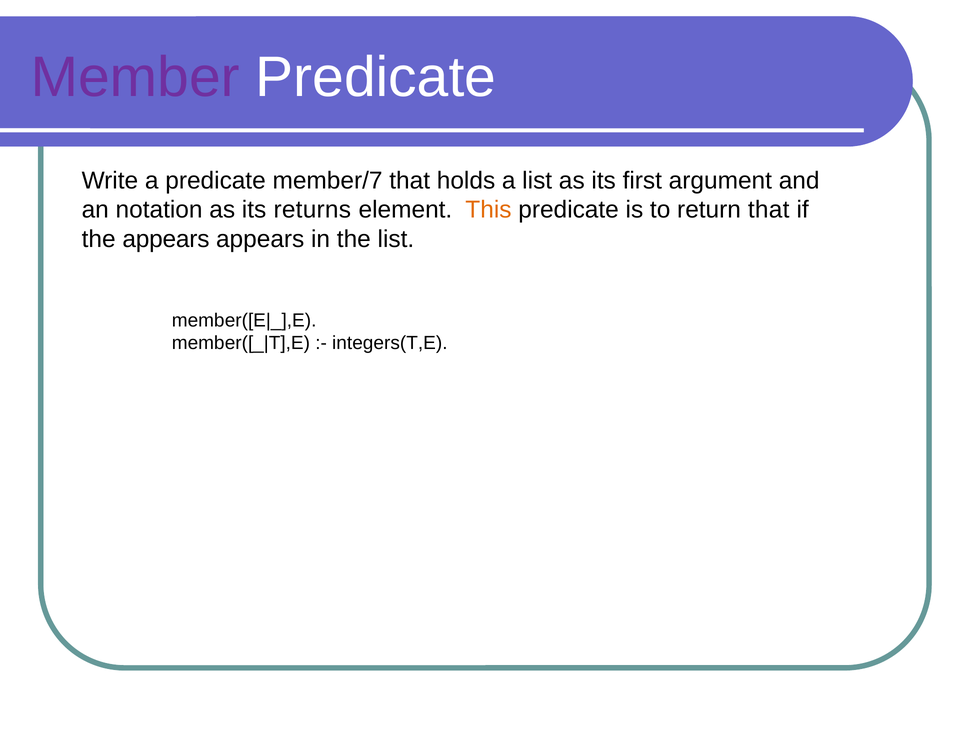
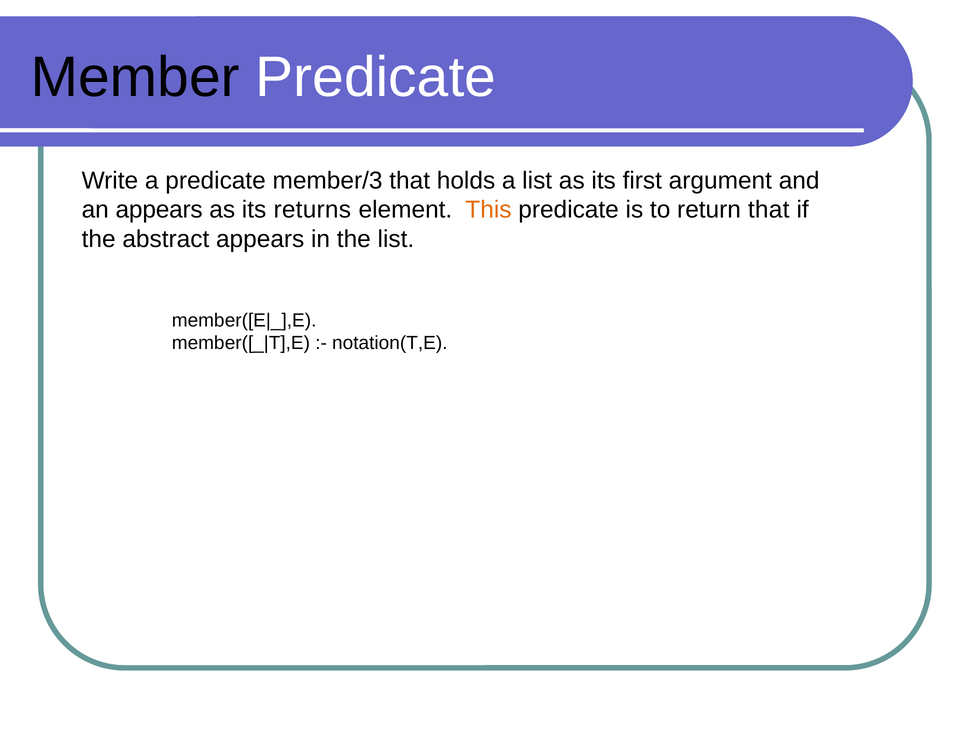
Member colour: purple -> black
member/7: member/7 -> member/3
an notation: notation -> appears
the appears: appears -> abstract
integers(T,E: integers(T,E -> notation(T,E
